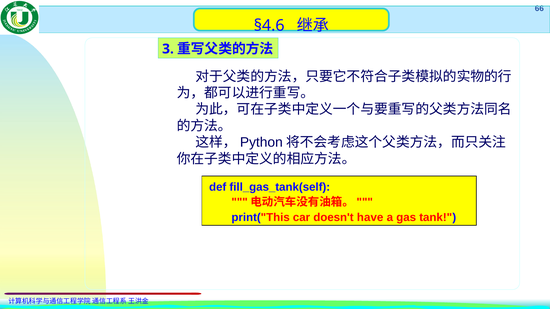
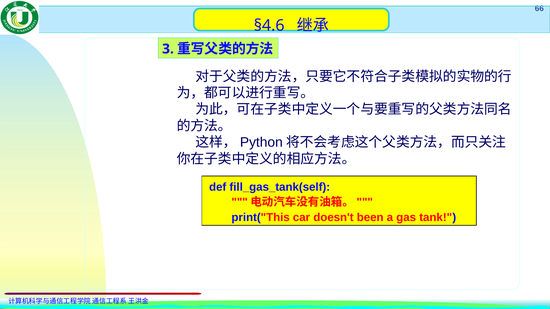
have: have -> been
